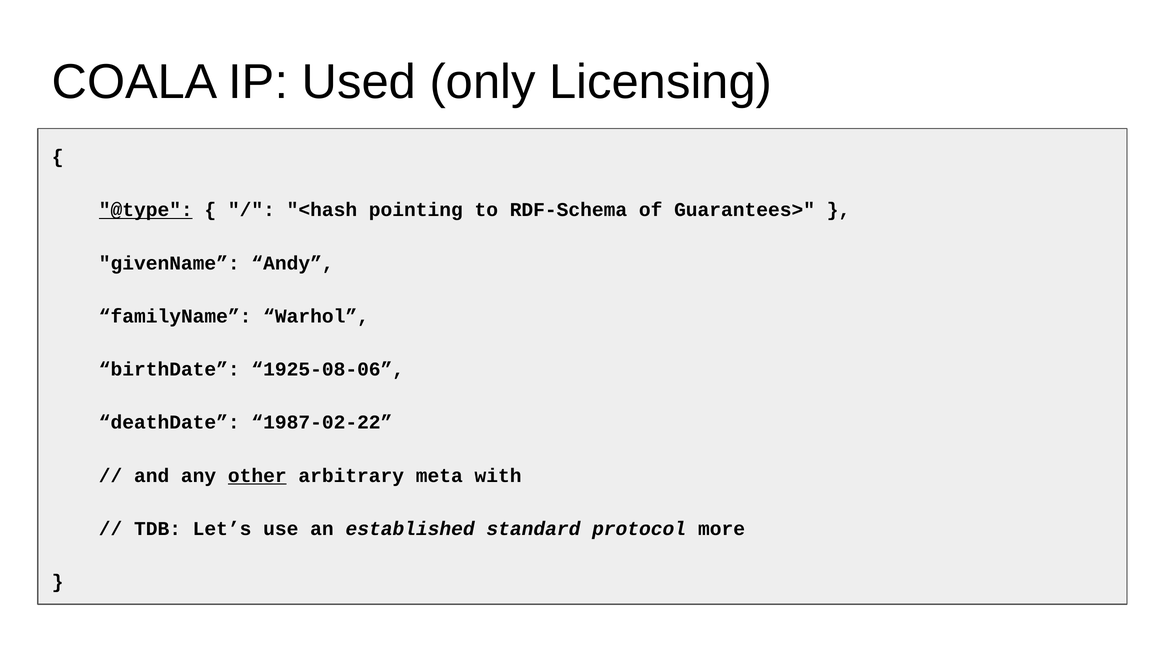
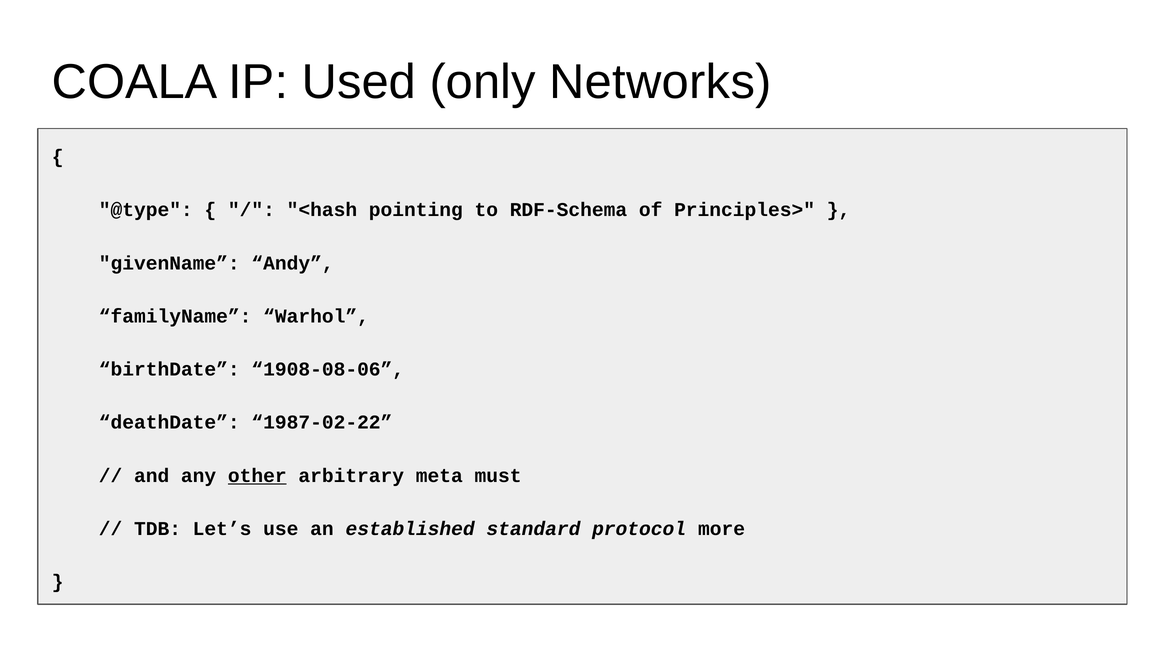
Licensing: Licensing -> Networks
@type underline: present -> none
Guarantees>: Guarantees> -> Principles>
1925-08-06: 1925-08-06 -> 1908-08-06
with: with -> must
